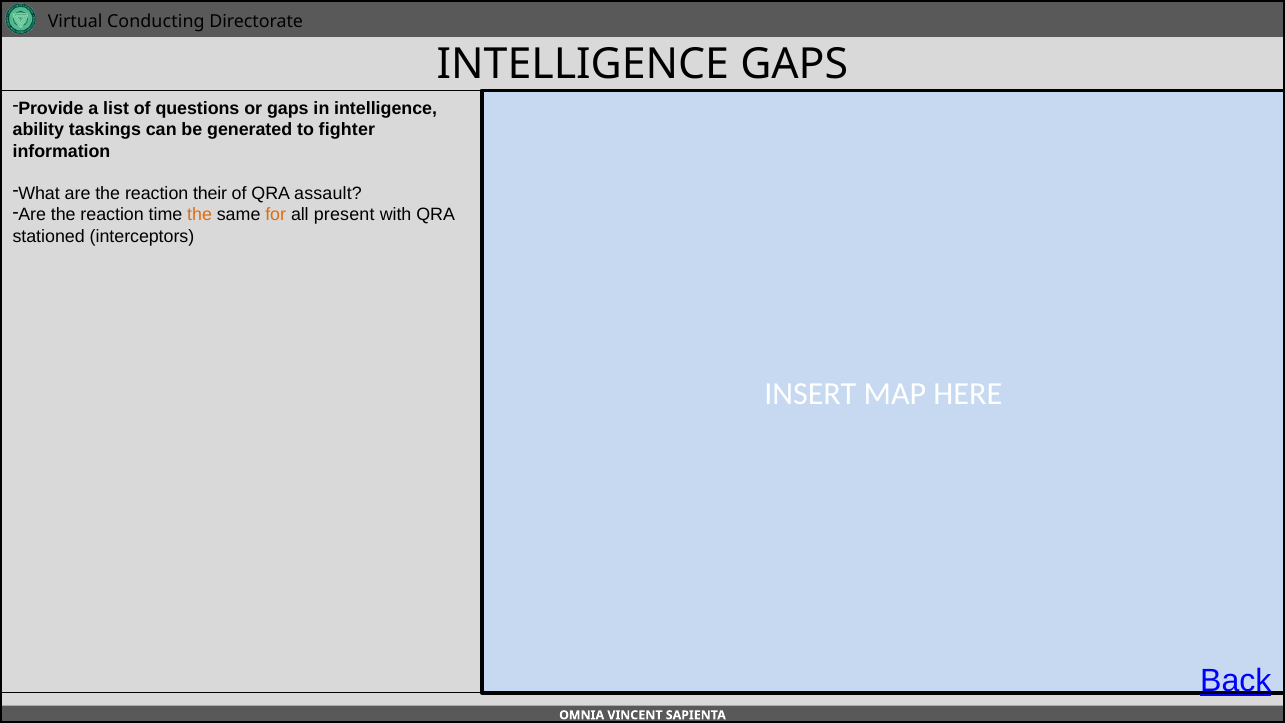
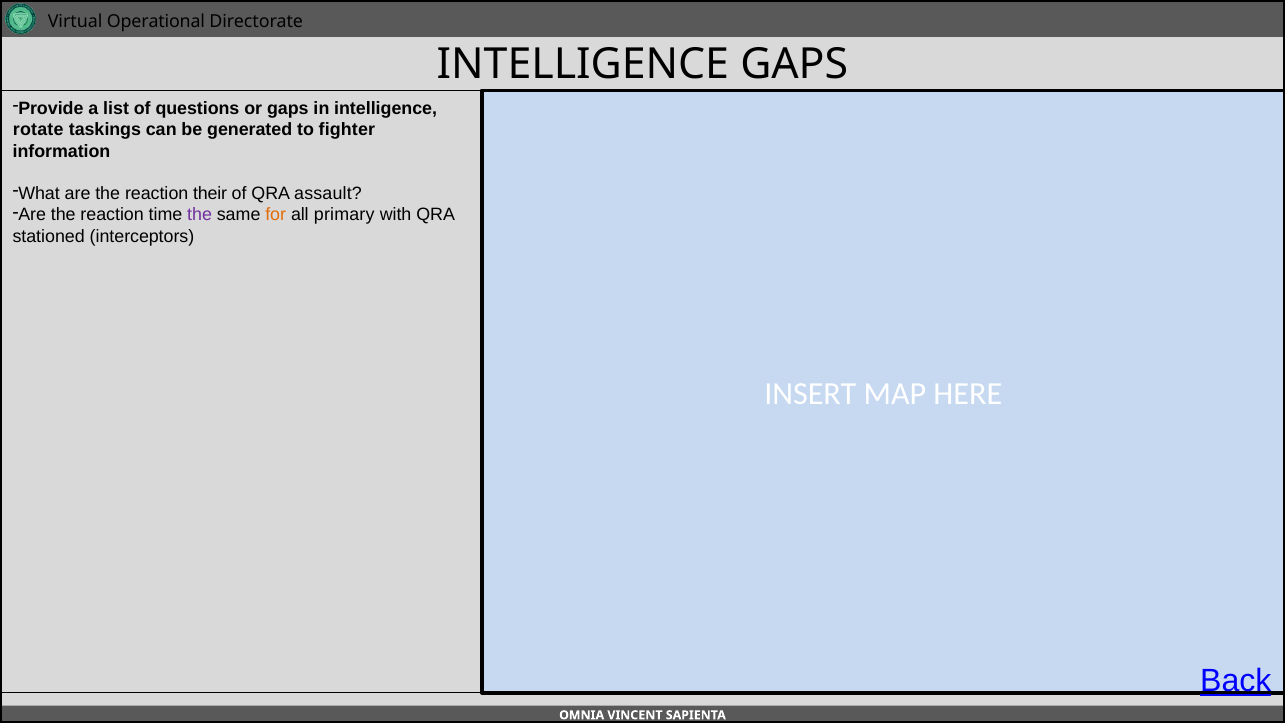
Conducting: Conducting -> Operational
ability: ability -> rotate
the at (200, 215) colour: orange -> purple
present: present -> primary
